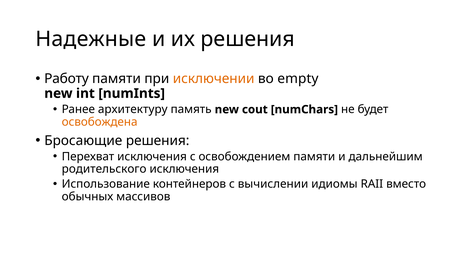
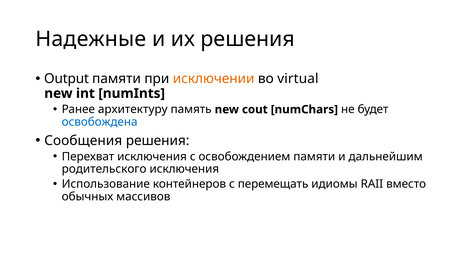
Работу: Работу -> Output
empty: empty -> virtual
освобождена colour: orange -> blue
Бросающие: Бросающие -> Сообщения
вычислении: вычислении -> перемещать
